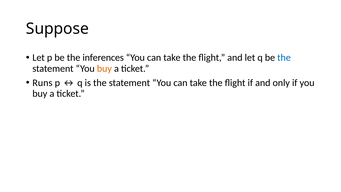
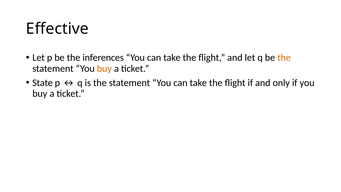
Suppose: Suppose -> Effective
the at (284, 58) colour: blue -> orange
Runs: Runs -> State
